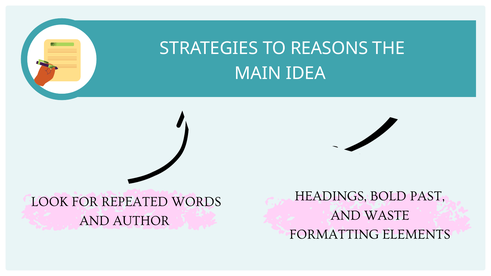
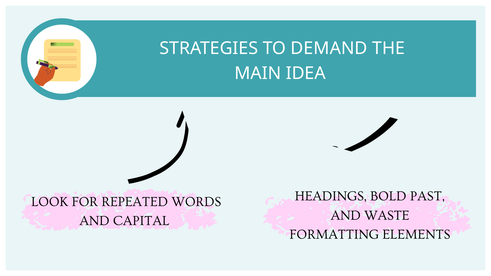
REASONS: REASONS -> DEMAND
AUTHOR: AUTHOR -> CAPITAL
